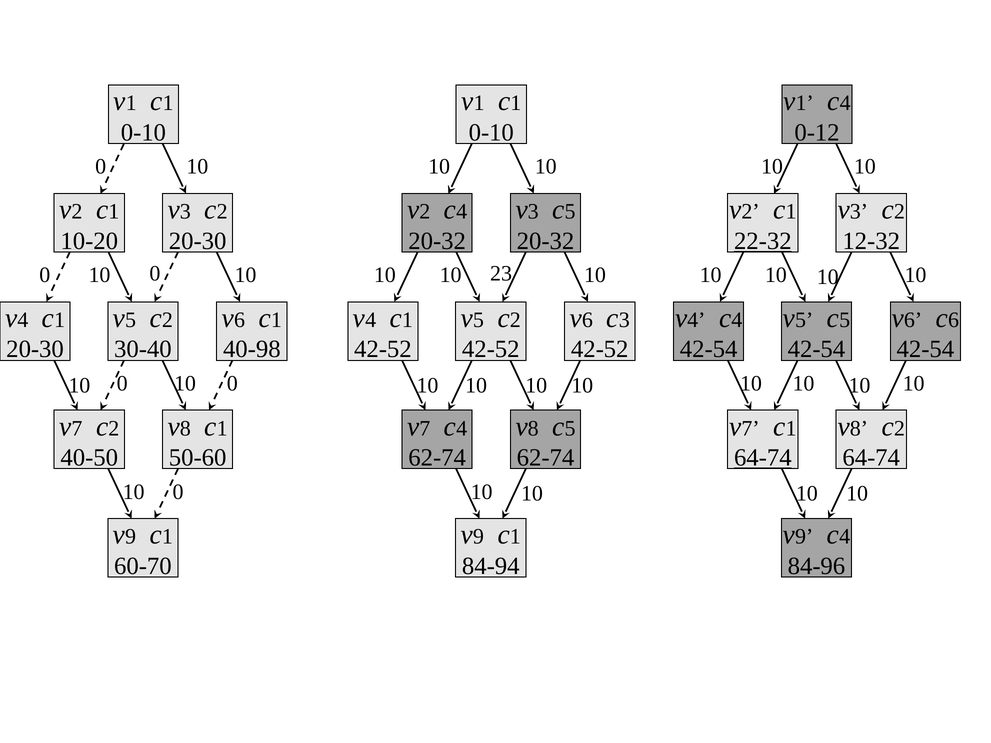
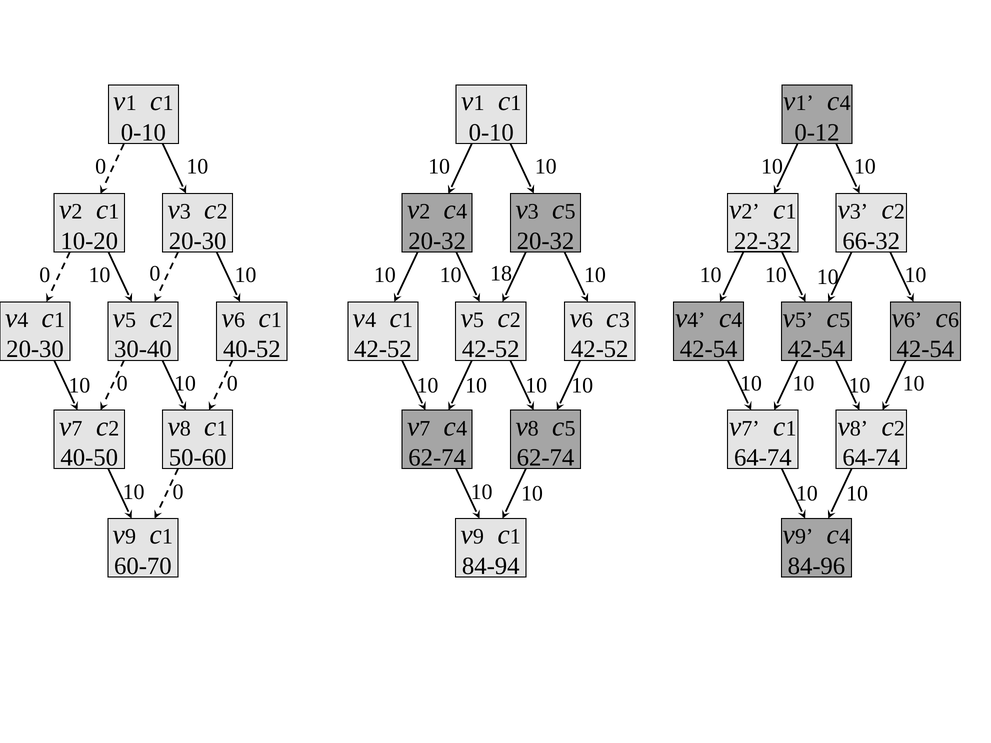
12-32: 12-32 -> 66-32
23: 23 -> 18
40-98: 40-98 -> 40-52
64-74 at (763, 458) underline: present -> none
